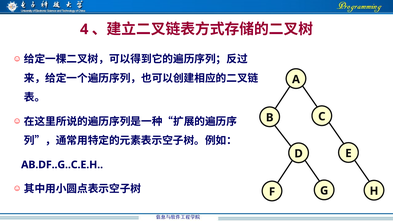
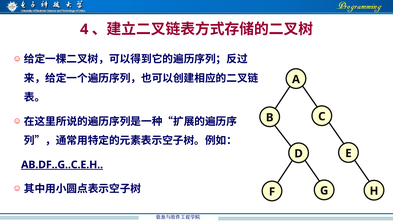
AB.DF..G..C.E.H underline: none -> present
